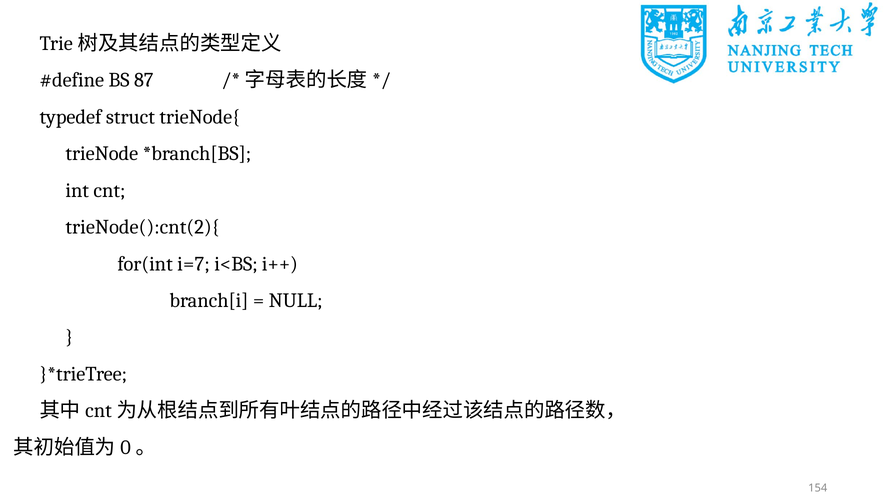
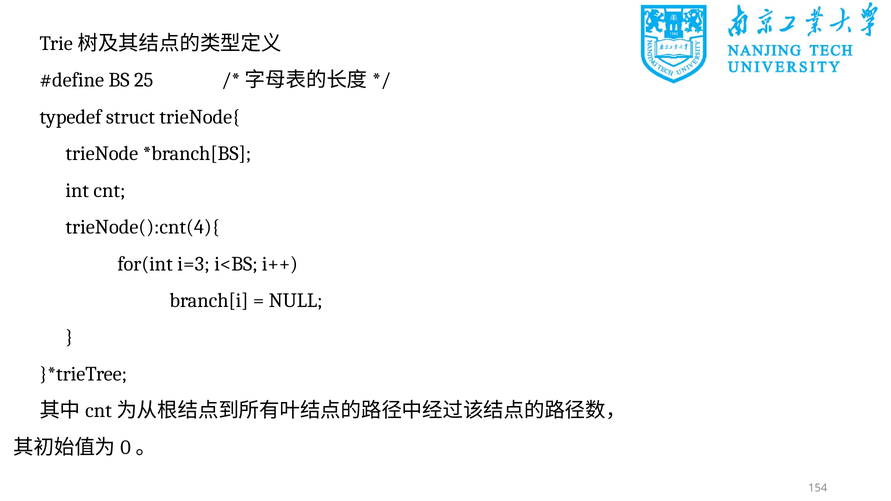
87: 87 -> 25
trieNode():cnt(2){: trieNode():cnt(2){ -> trieNode():cnt(4){
i=7: i=7 -> i=3
